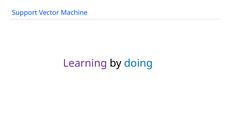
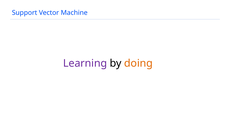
doing colour: blue -> orange
